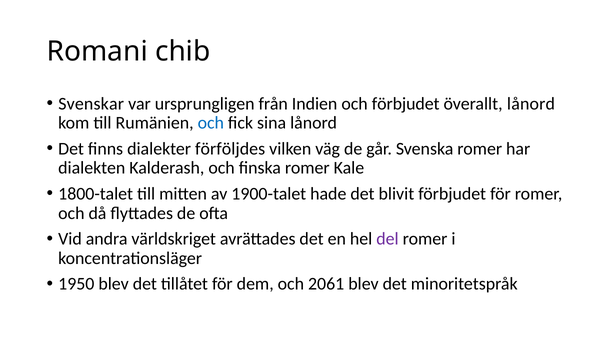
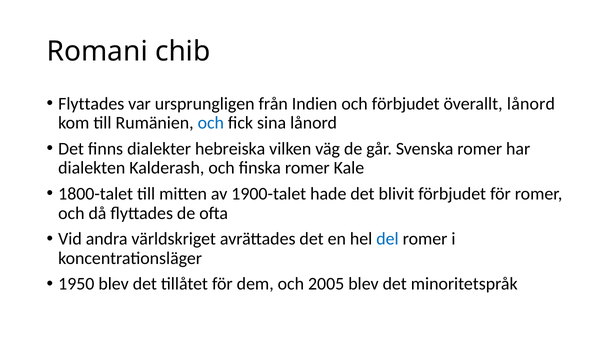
Svenskar at (91, 104): Svenskar -> Flyttades
förföljdes: förföljdes -> hebreiska
del colour: purple -> blue
2061: 2061 -> 2005
